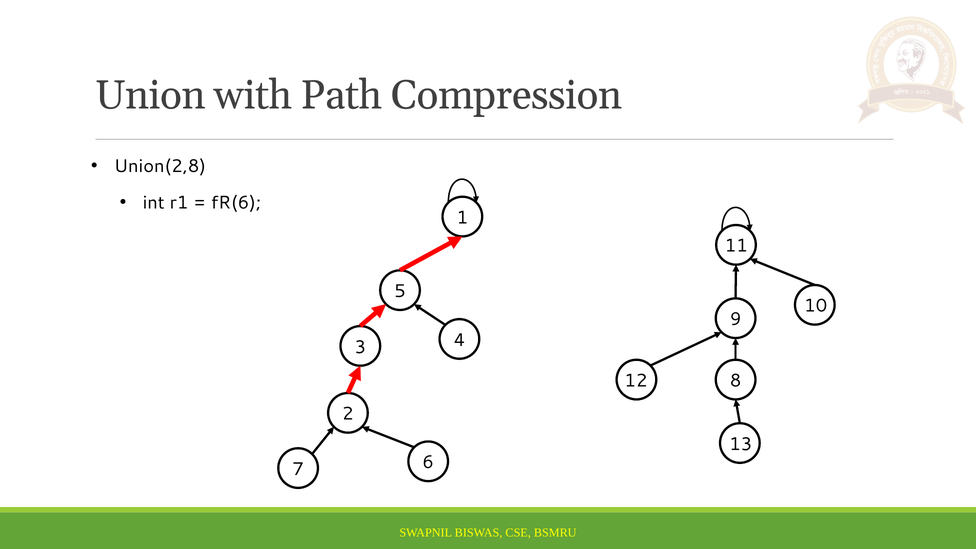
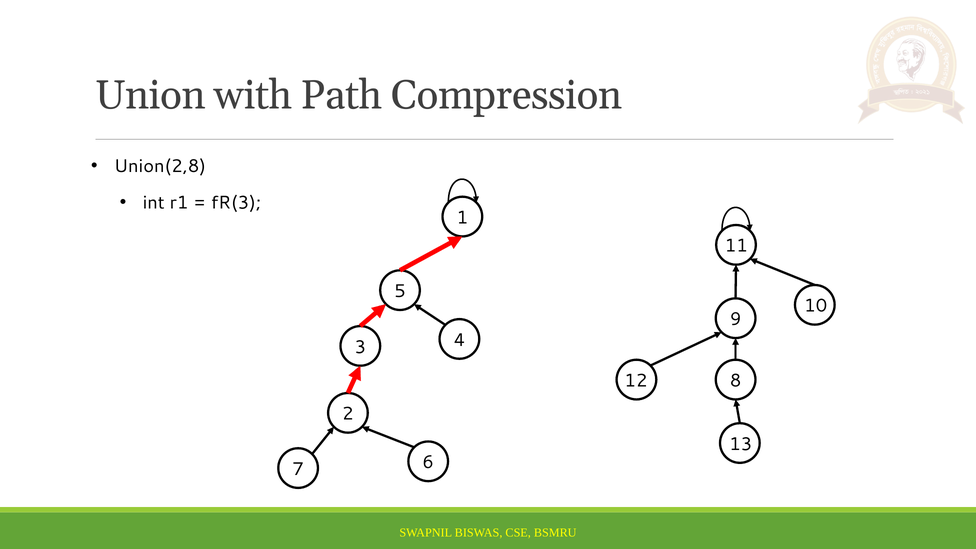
fR(6: fR(6 -> fR(3
